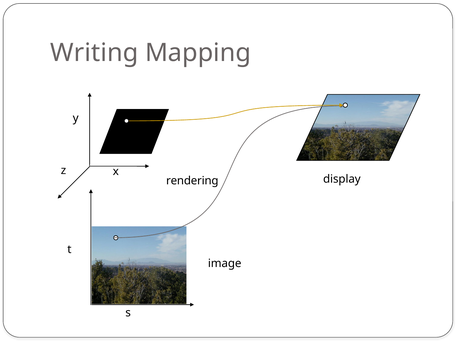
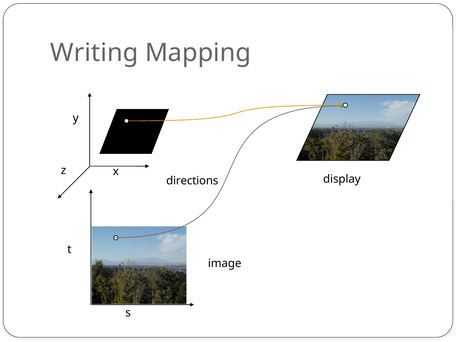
rendering: rendering -> directions
